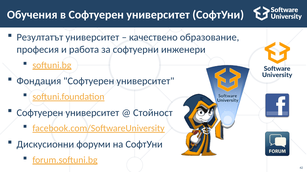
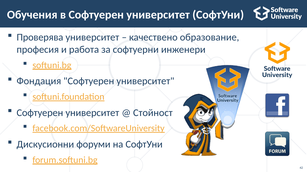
Резултатът: Резултатът -> Проверява
